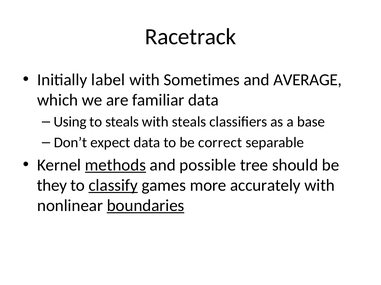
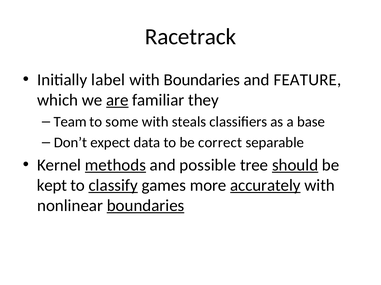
with Sometimes: Sometimes -> Boundaries
AVERAGE: AVERAGE -> FEATURE
are underline: none -> present
familiar data: data -> they
Using: Using -> Team
to steals: steals -> some
should underline: none -> present
they: they -> kept
accurately underline: none -> present
